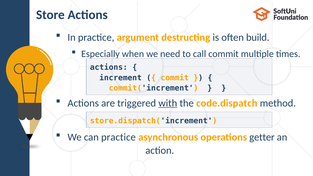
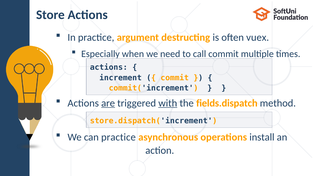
build: build -> vuex
are underline: none -> present
code.dispatch: code.dispatch -> fields.dispatch
getter: getter -> install
